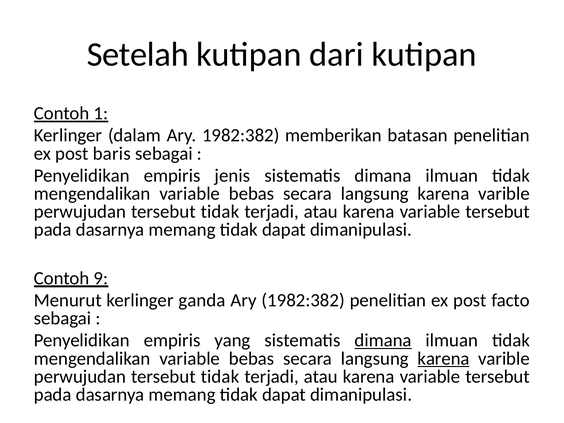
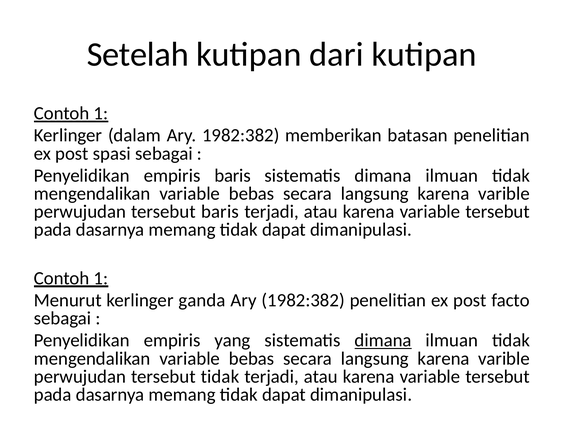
baris: baris -> spasi
empiris jenis: jenis -> baris
tidak at (220, 212): tidak -> baris
9 at (101, 278): 9 -> 1
karena at (444, 358) underline: present -> none
